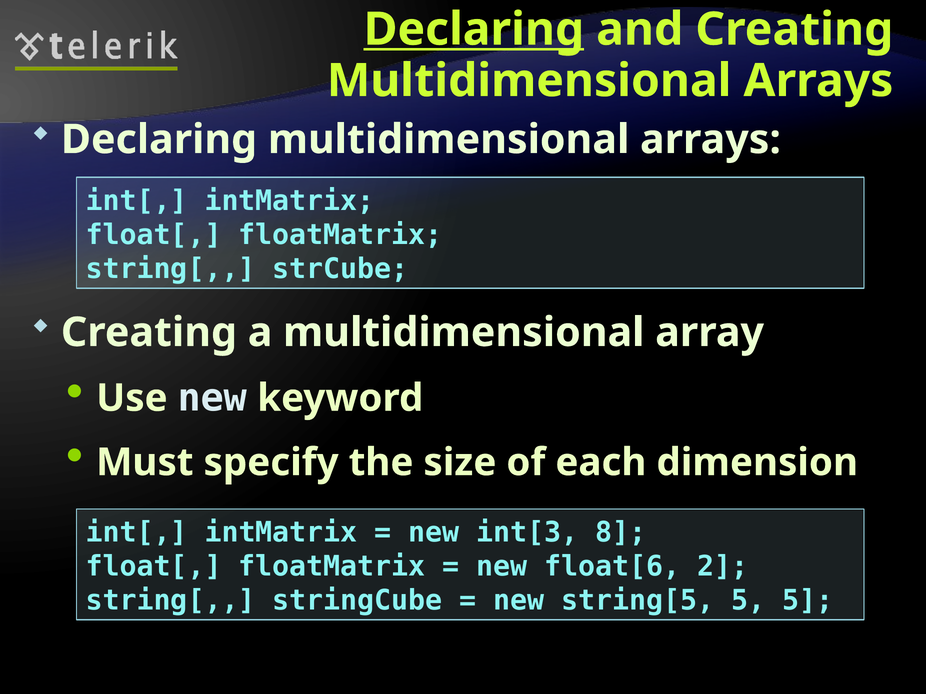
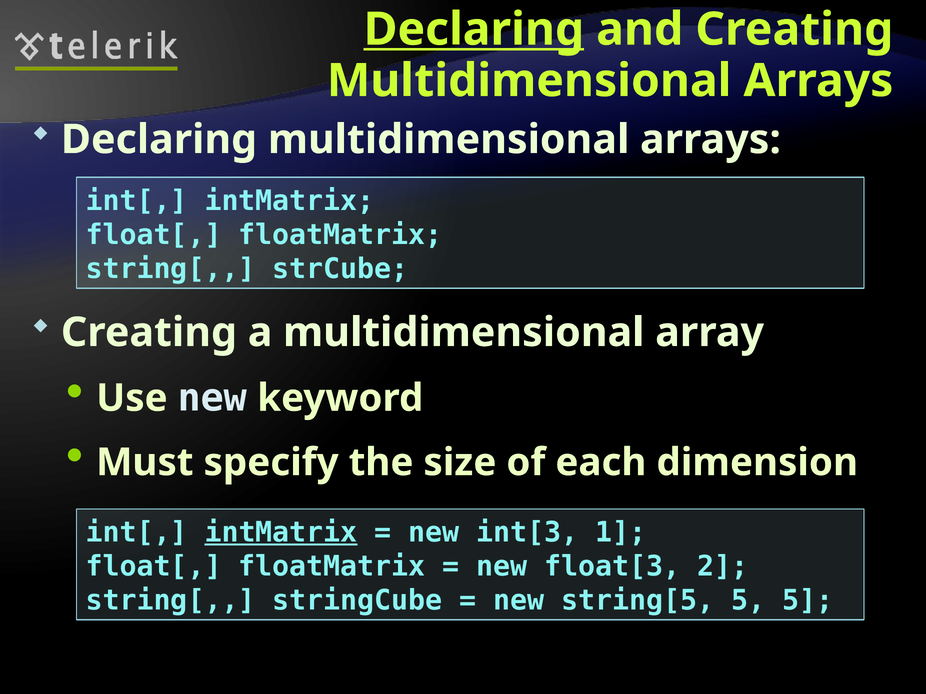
intMatrix at (281, 533) underline: none -> present
8: 8 -> 1
float[6: float[6 -> float[3
